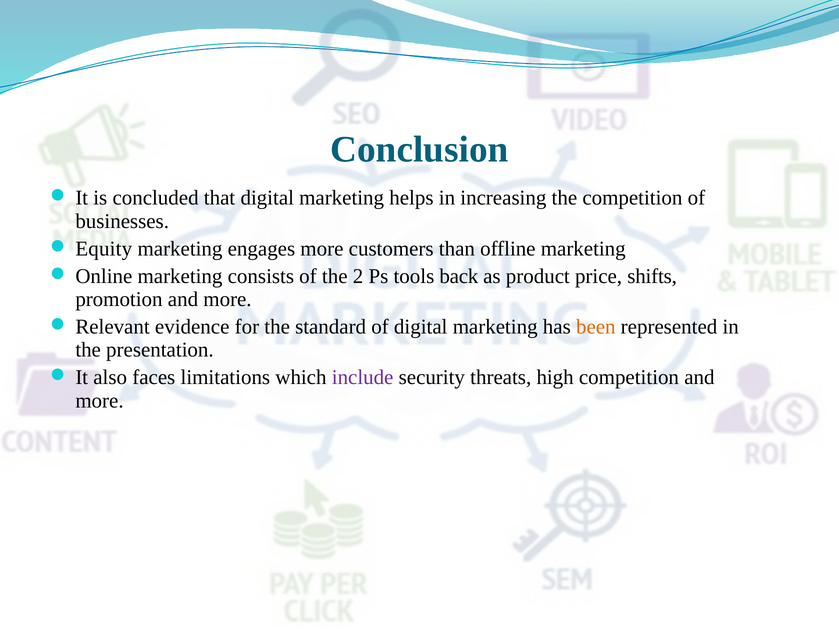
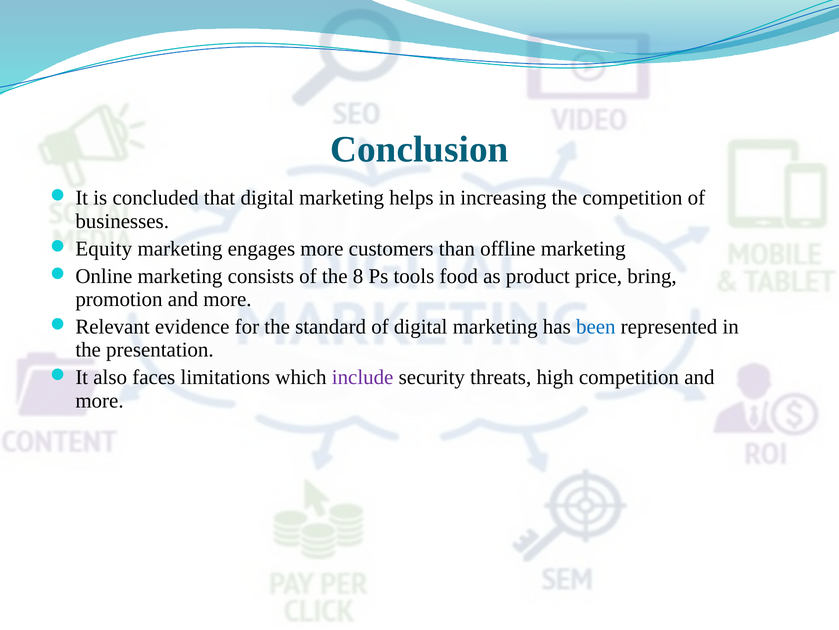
2: 2 -> 8
back: back -> food
shifts: shifts -> bring
been colour: orange -> blue
